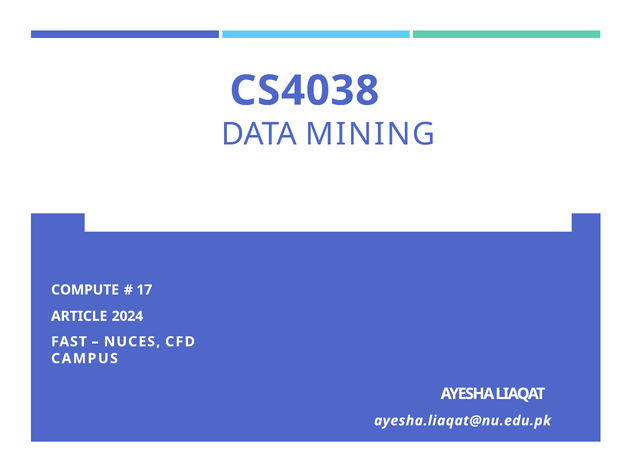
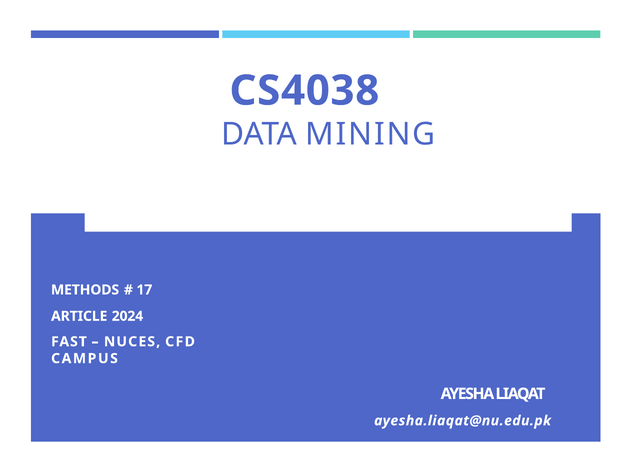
COMPUTE: COMPUTE -> METHODS
